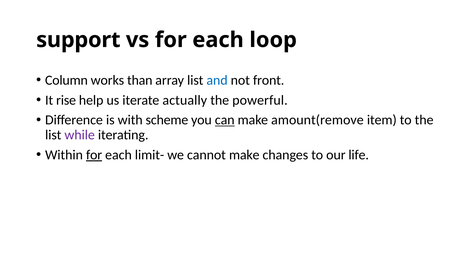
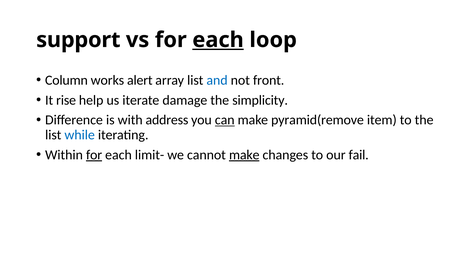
each at (218, 40) underline: none -> present
than: than -> alert
actually: actually -> damage
powerful: powerful -> simplicity
scheme: scheme -> address
amount(remove: amount(remove -> pyramid(remove
while colour: purple -> blue
make at (244, 155) underline: none -> present
life: life -> fail
